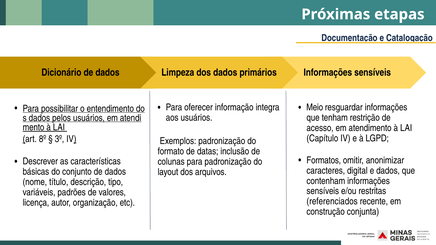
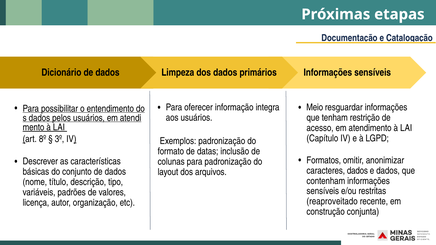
caracteres digital: digital -> dados
referenciados: referenciados -> reaproveitado
